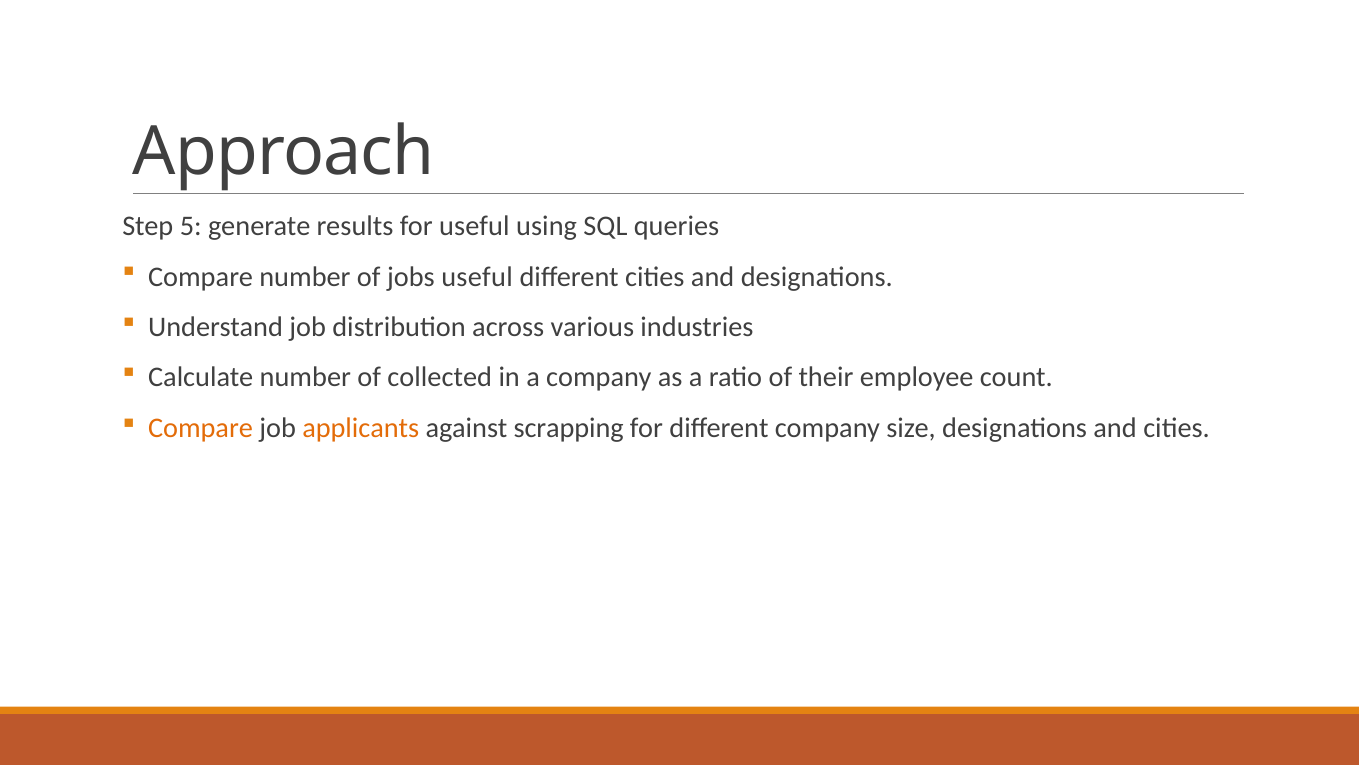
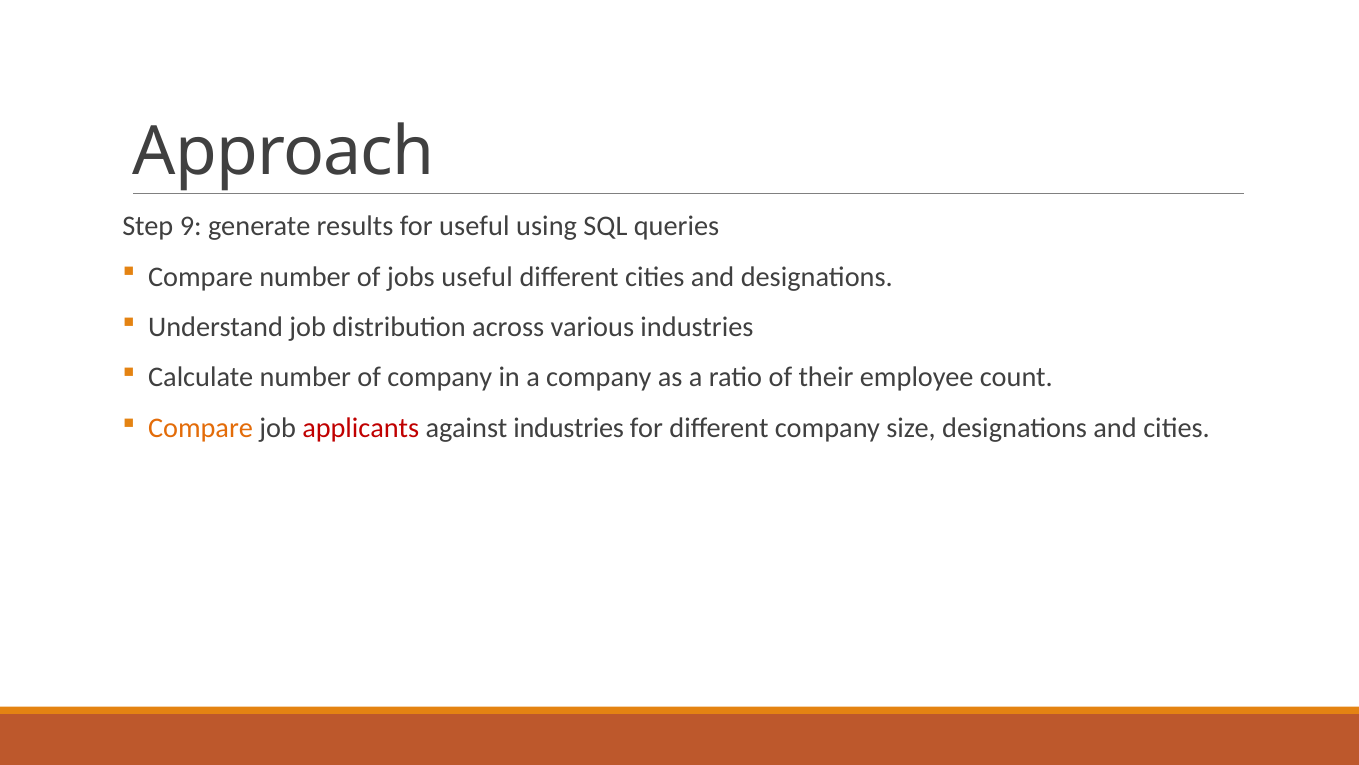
5: 5 -> 9
of collected: collected -> company
applicants colour: orange -> red
against scrapping: scrapping -> industries
